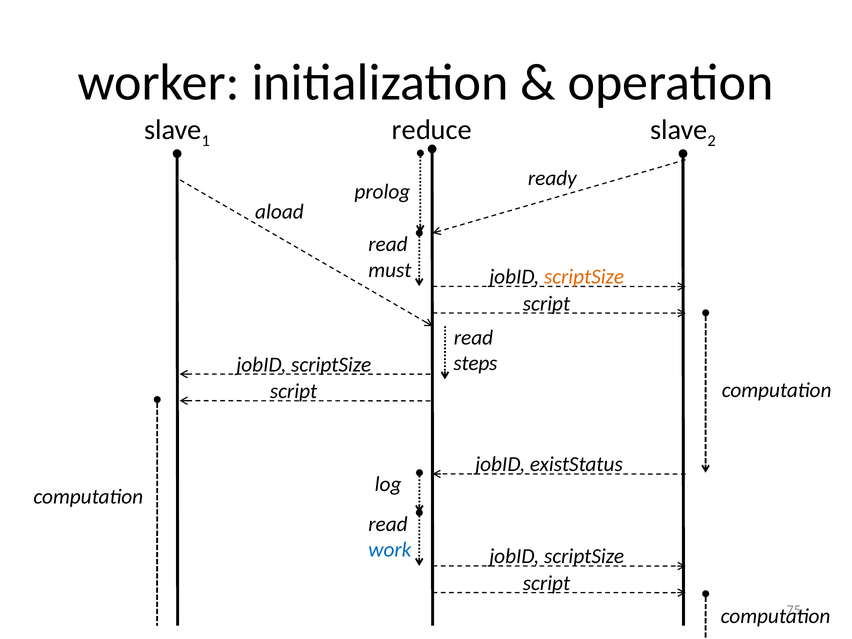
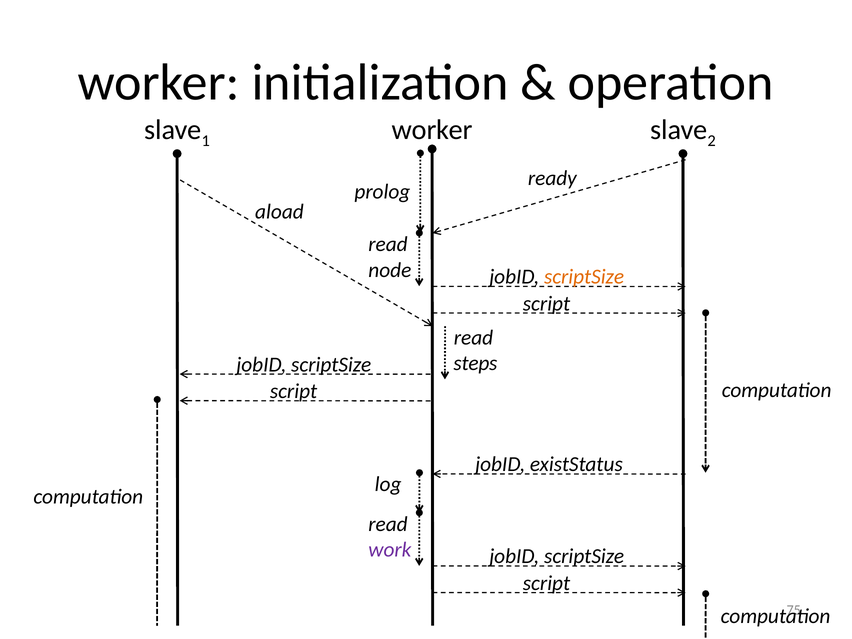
reduce at (432, 130): reduce -> worker
must: must -> node
work colour: blue -> purple
